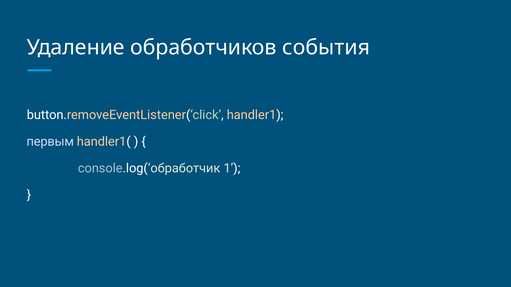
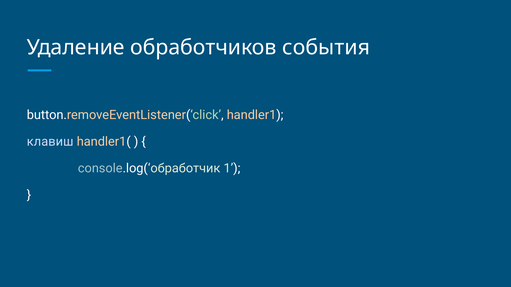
первым: первым -> клавиш
